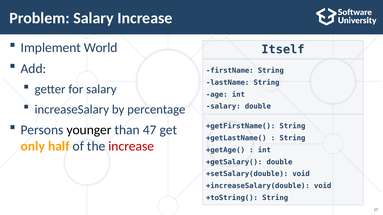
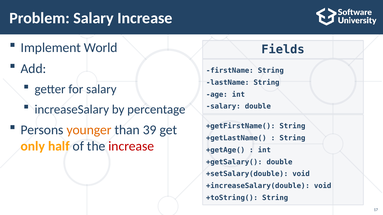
Itself: Itself -> Fields
younger colour: black -> orange
47: 47 -> 39
